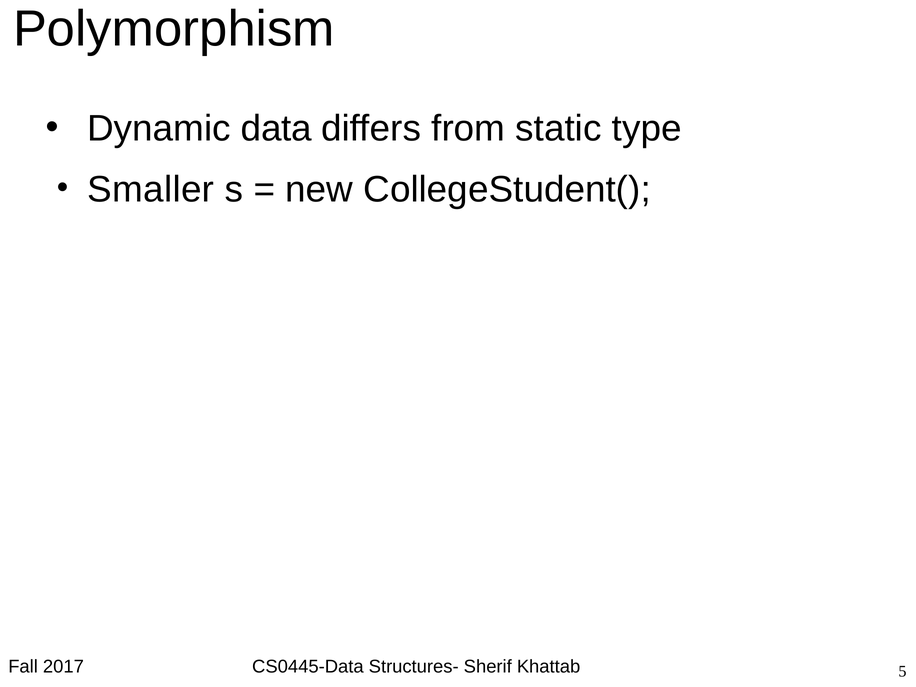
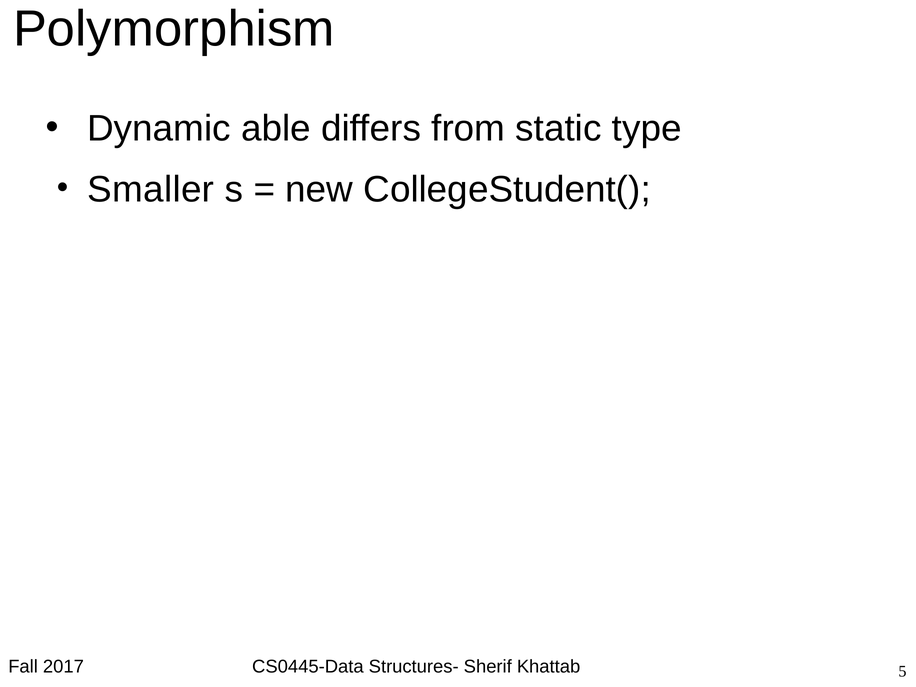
data: data -> able
